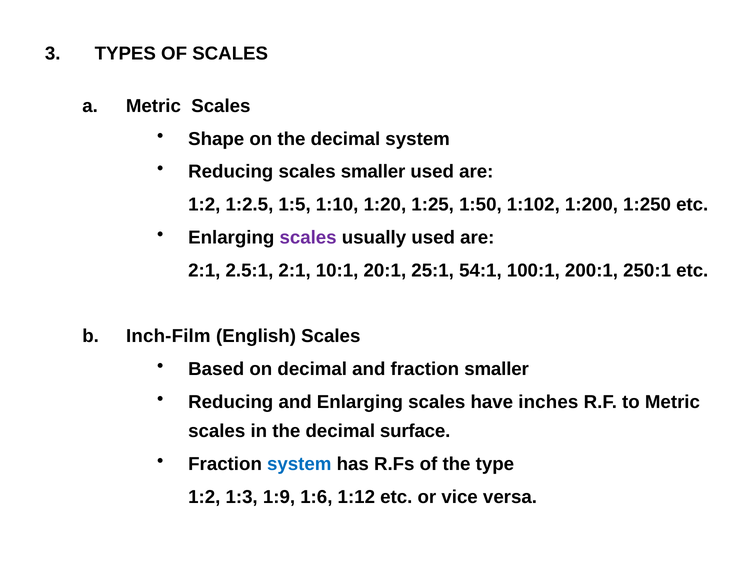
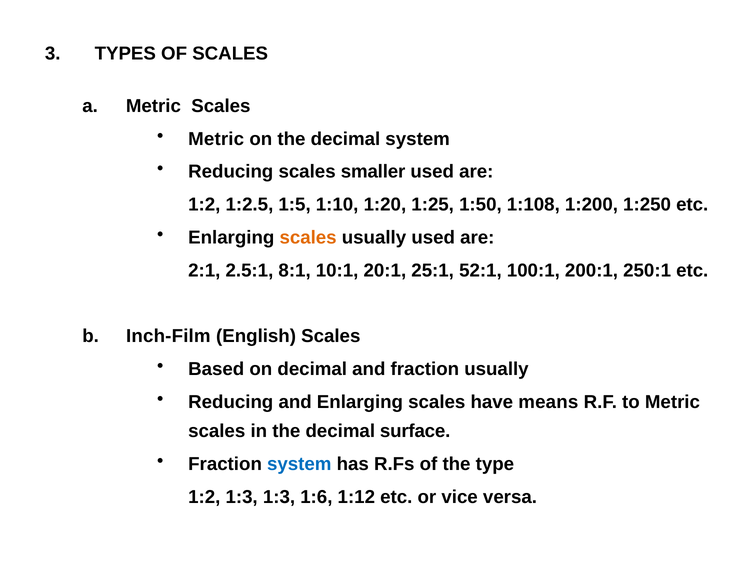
Shape at (216, 139): Shape -> Metric
1:102: 1:102 -> 1:108
scales at (308, 238) colour: purple -> orange
2.5:1 2:1: 2:1 -> 8:1
54:1: 54:1 -> 52:1
fraction smaller: smaller -> usually
inches: inches -> means
1:3 1:9: 1:9 -> 1:3
